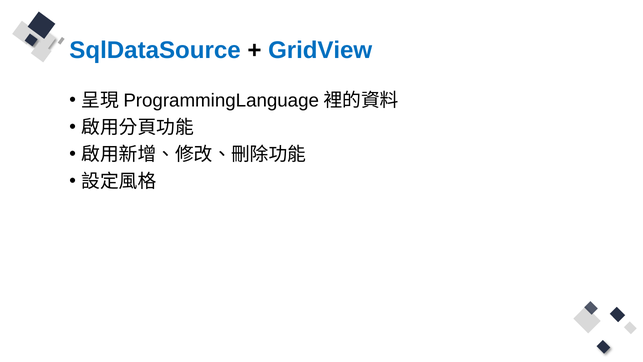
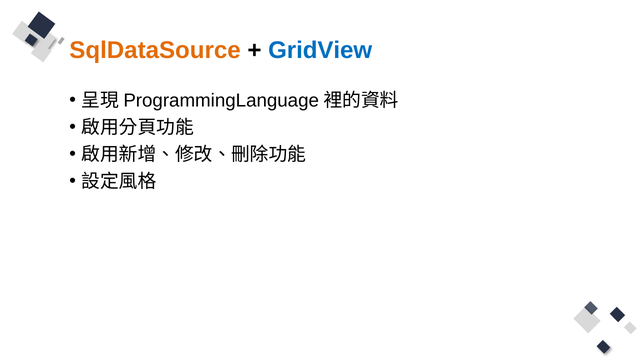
SqlDataSource colour: blue -> orange
